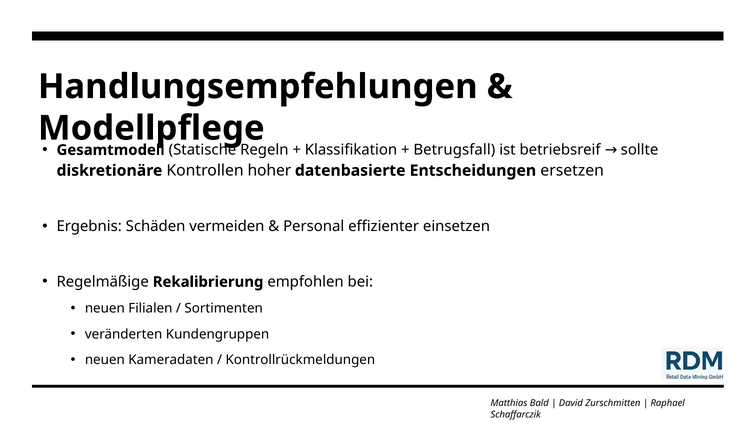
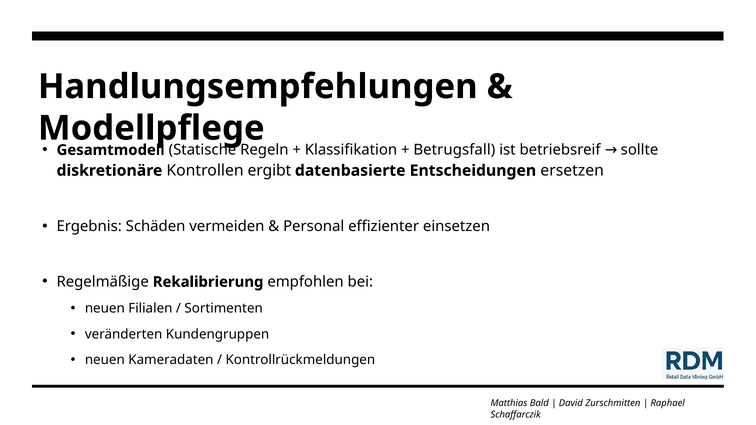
hoher: hoher -> ergibt
